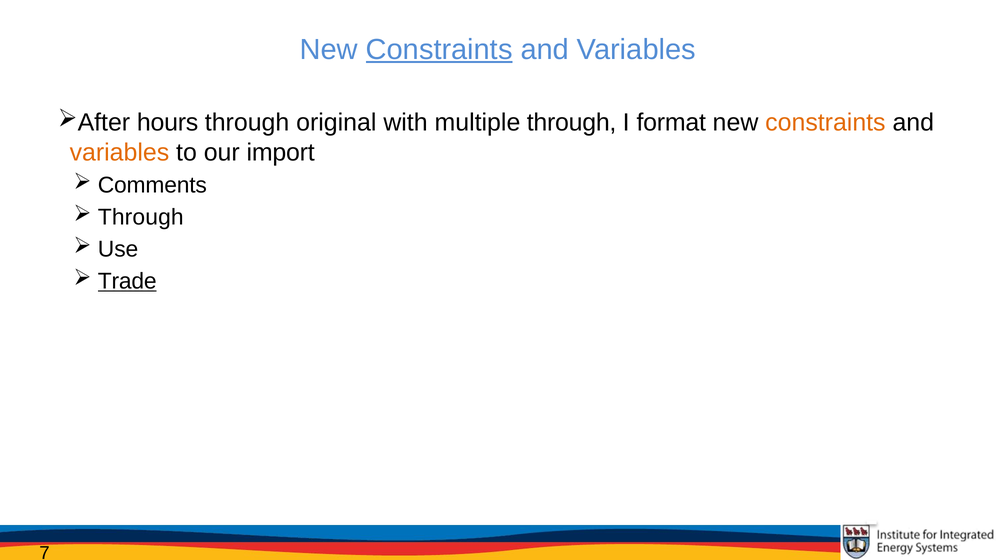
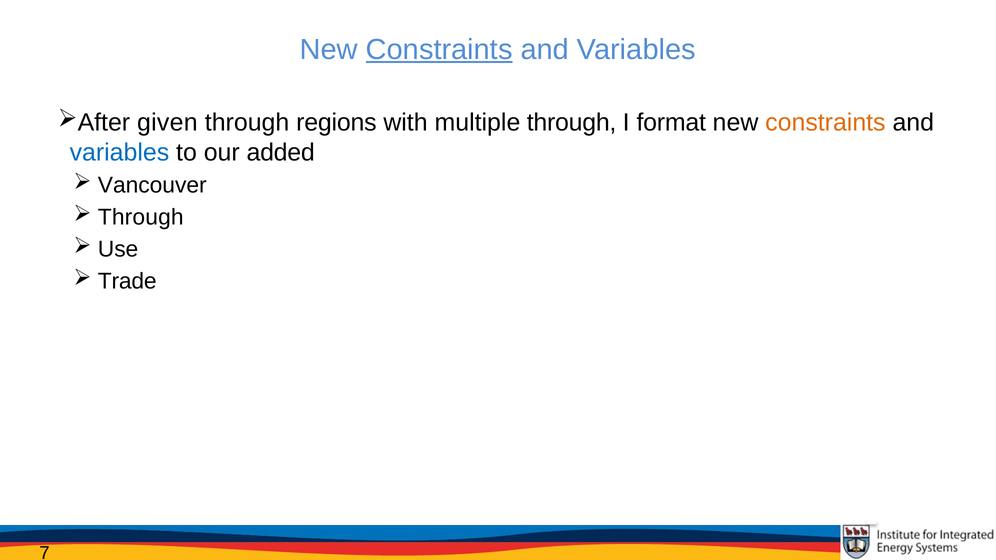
hours: hours -> given
original: original -> regions
variables at (119, 153) colour: orange -> blue
import: import -> added
Comments: Comments -> Vancouver
Trade underline: present -> none
